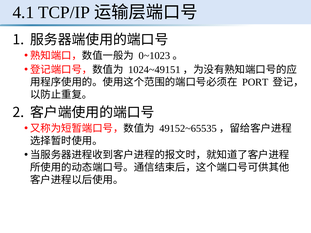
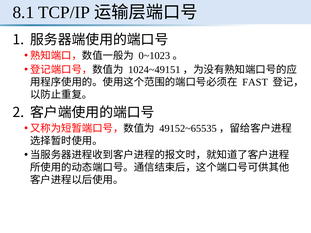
4.1: 4.1 -> 8.1
PORT: PORT -> FAST
